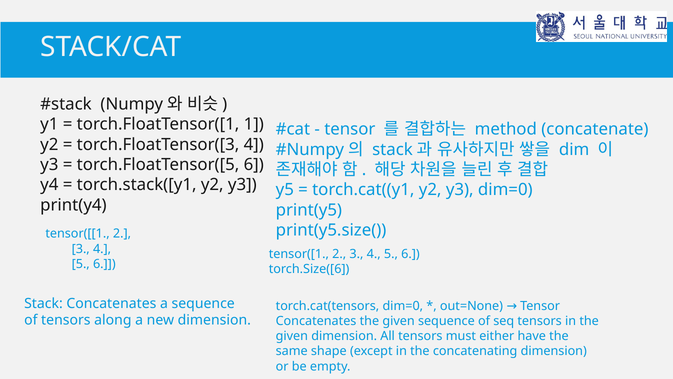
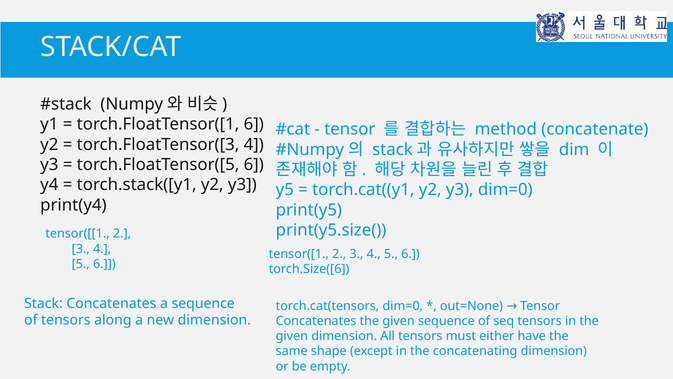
torch.FloatTensor([1 1: 1 -> 6
